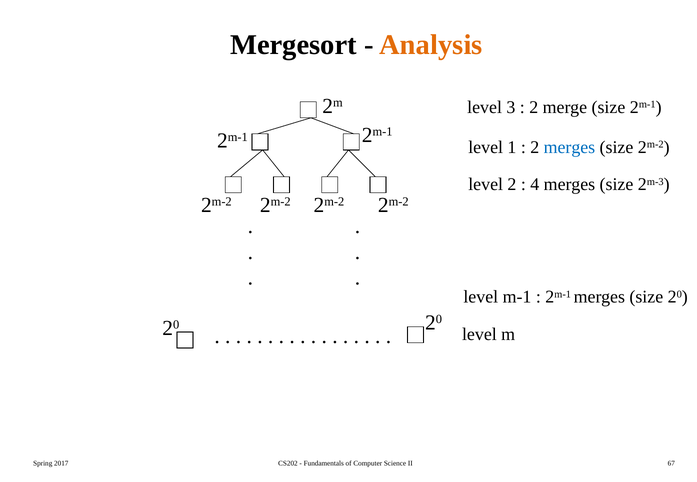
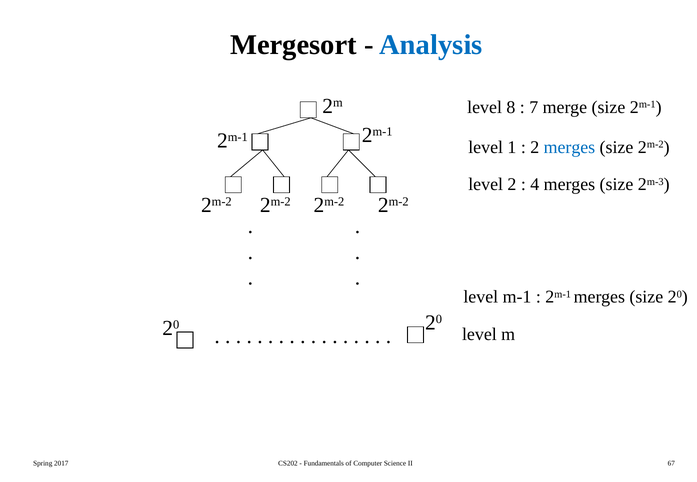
Analysis colour: orange -> blue
3: 3 -> 8
2 at (534, 107): 2 -> 7
